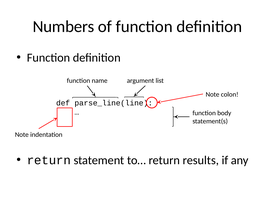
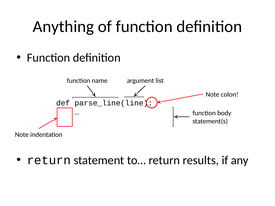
Numbers: Numbers -> Anything
